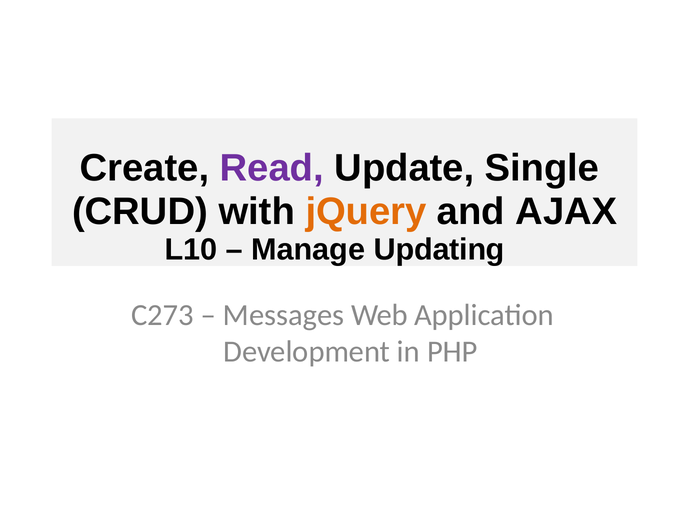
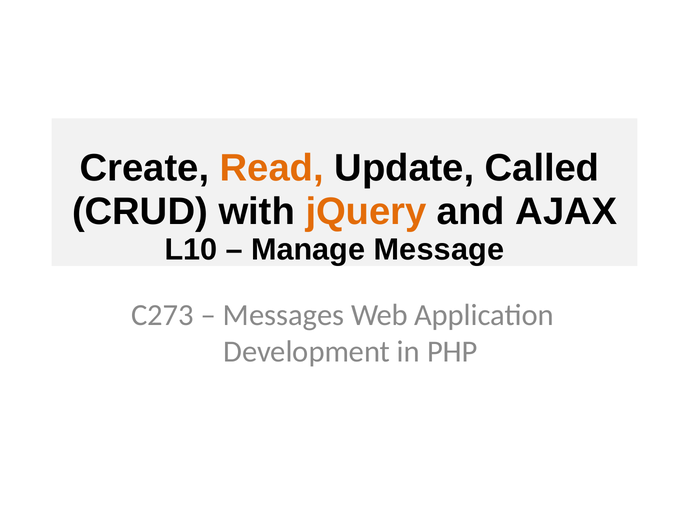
Read colour: purple -> orange
Single: Single -> Called
Updating: Updating -> Message
